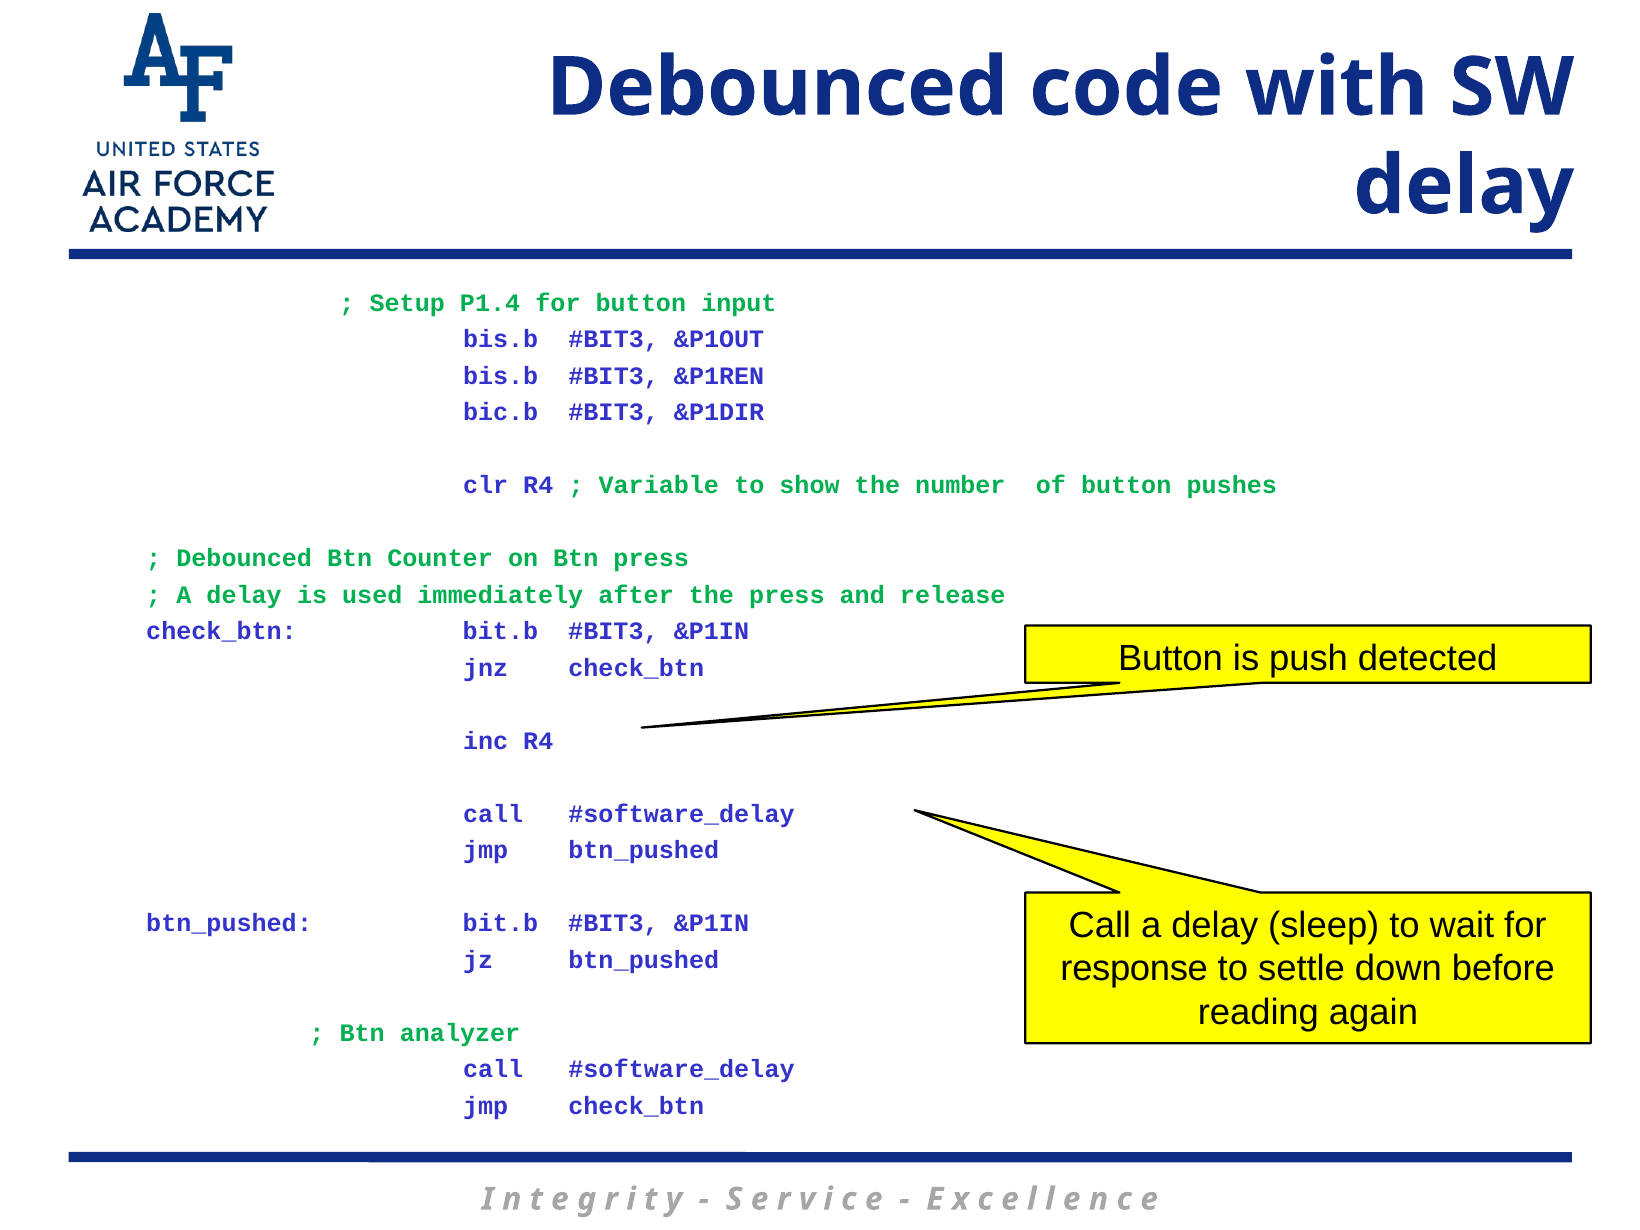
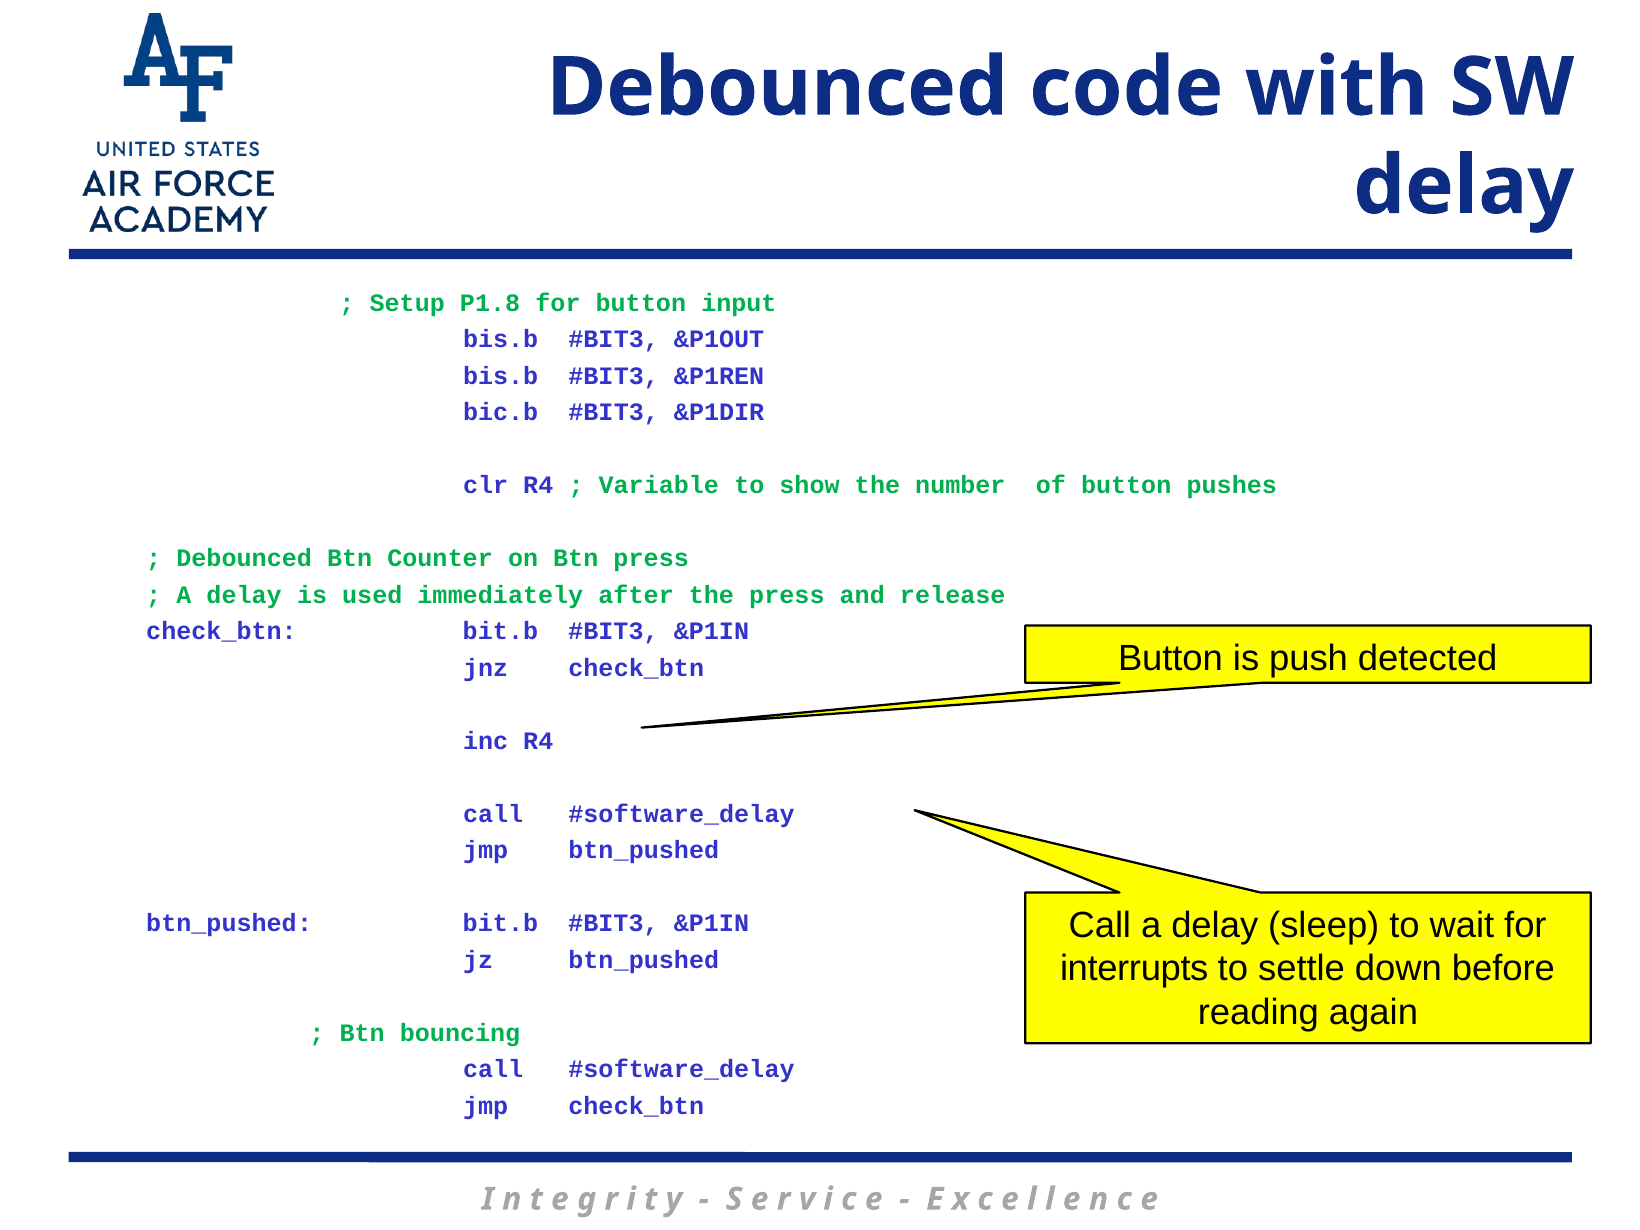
P1.4: P1.4 -> P1.8
response: response -> interrupts
analyzer: analyzer -> bouncing
